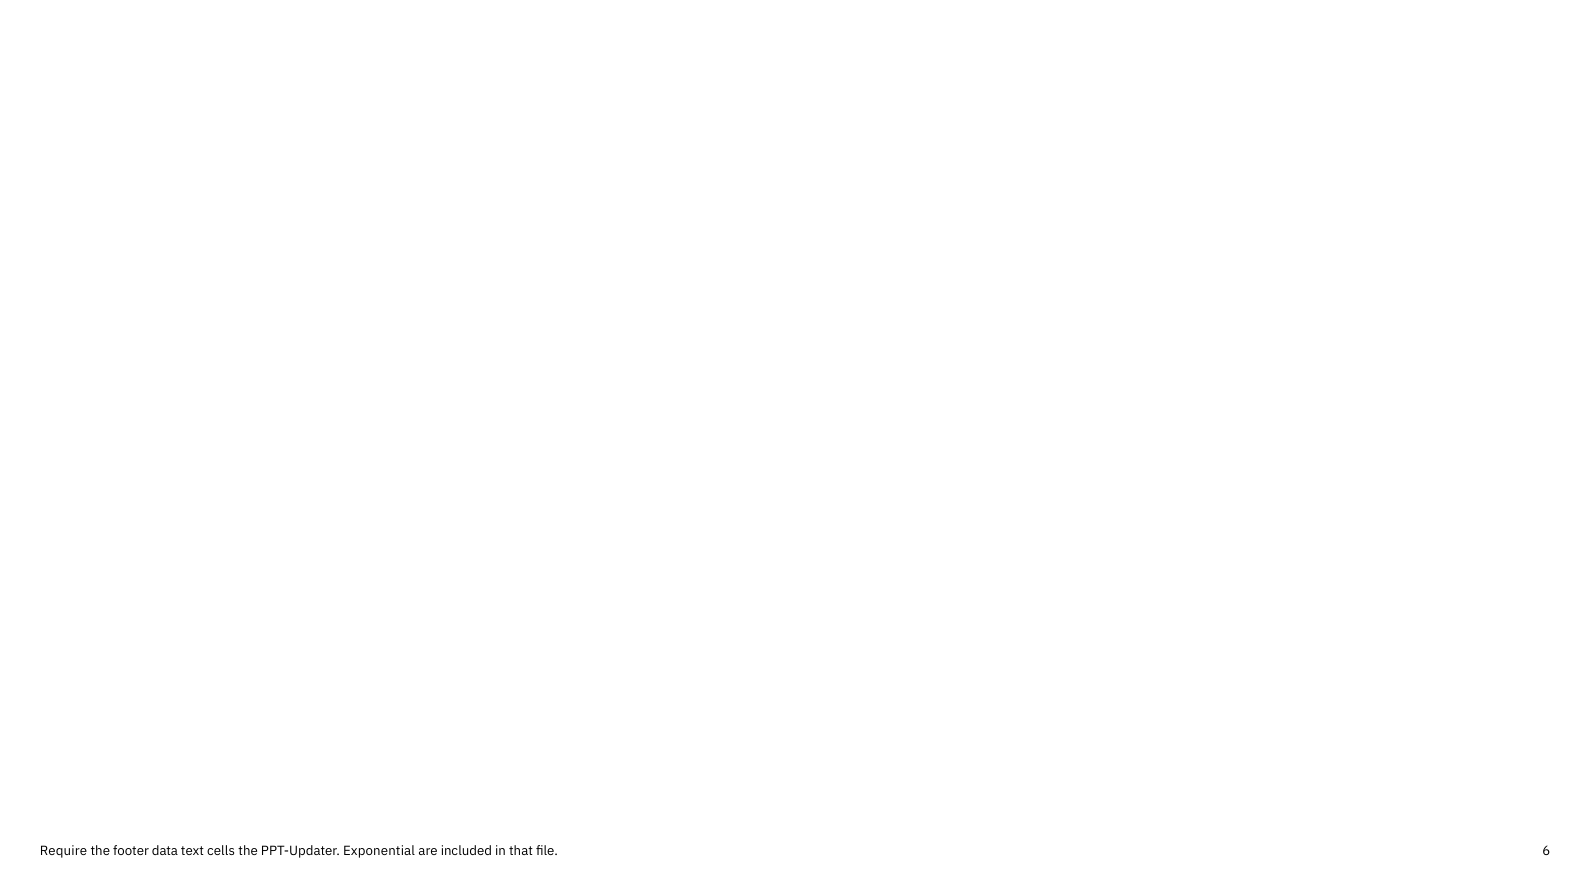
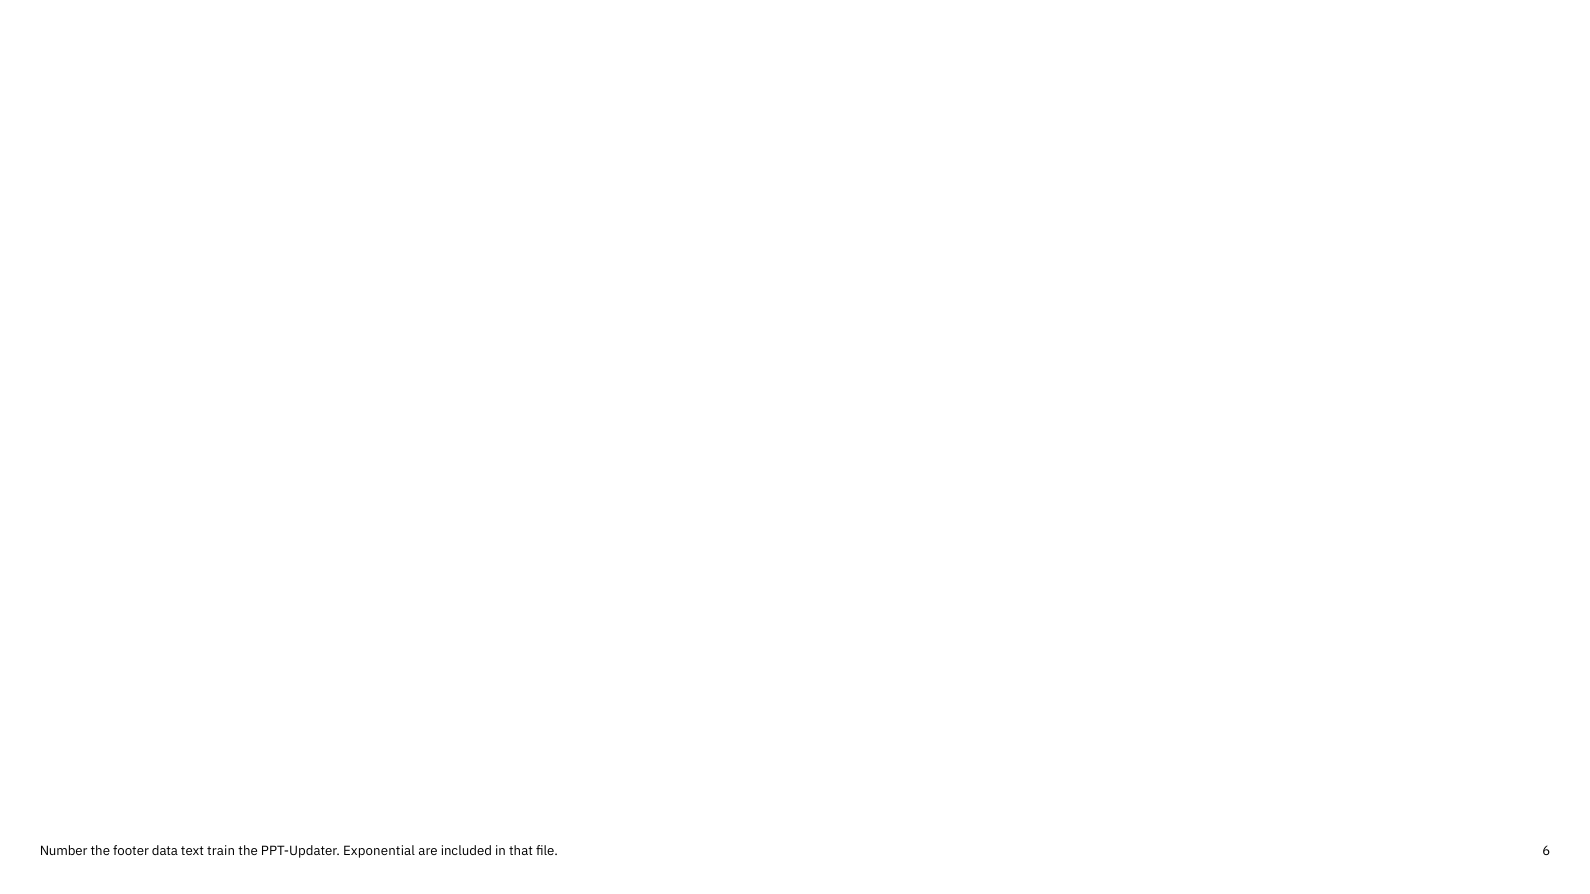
Require: Require -> Number
cells: cells -> train
